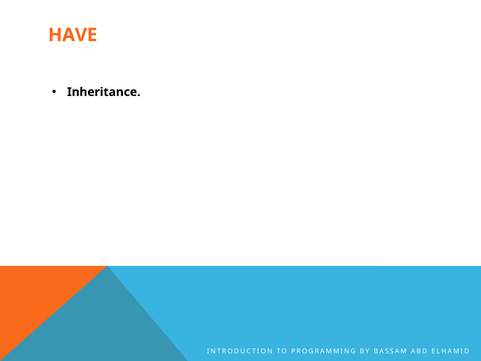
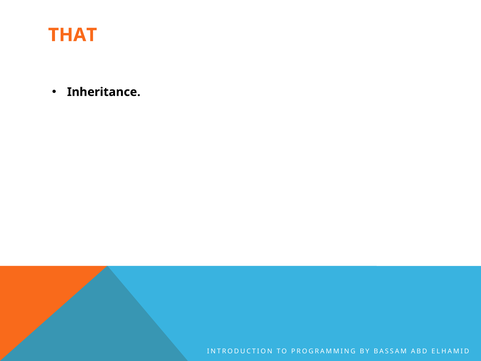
HAVE: HAVE -> THAT
